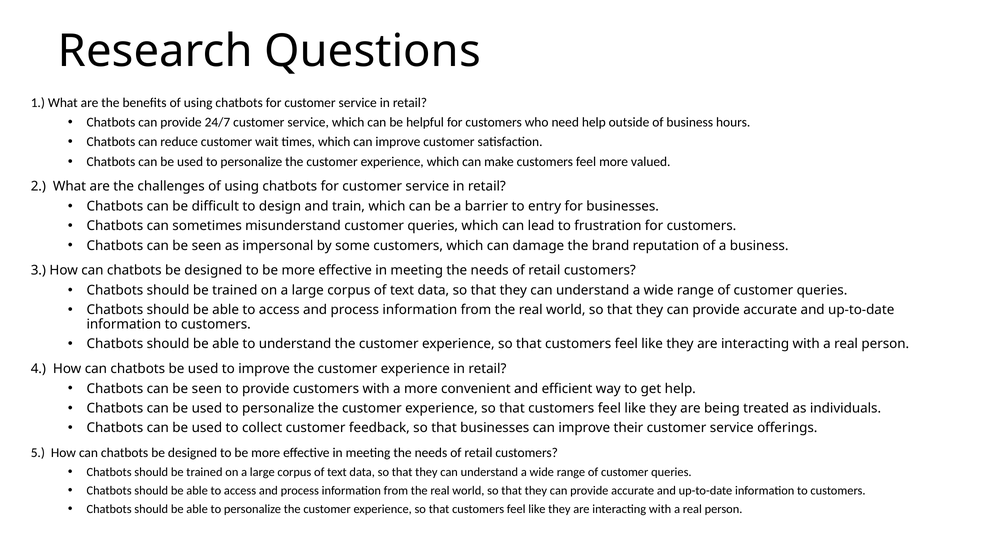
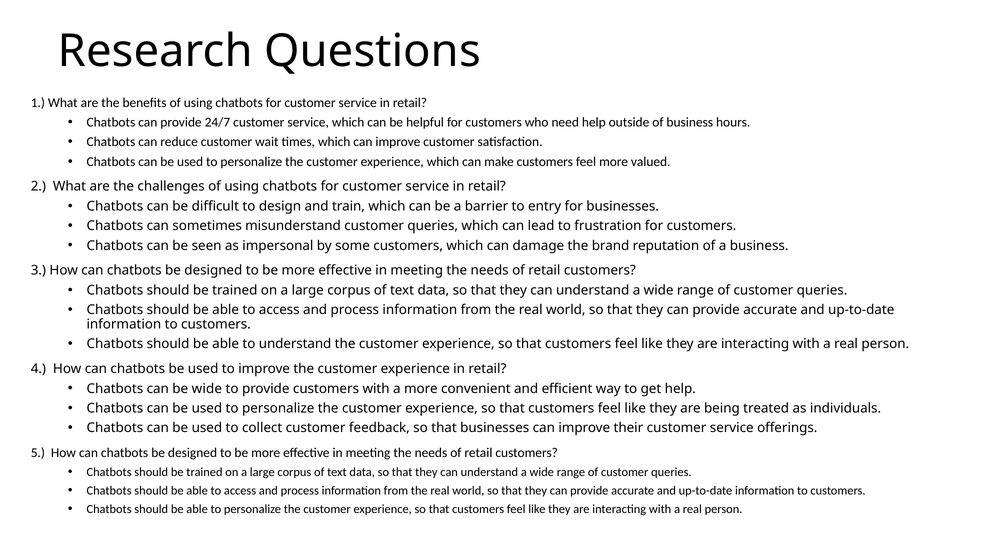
seen at (207, 389): seen -> wide
